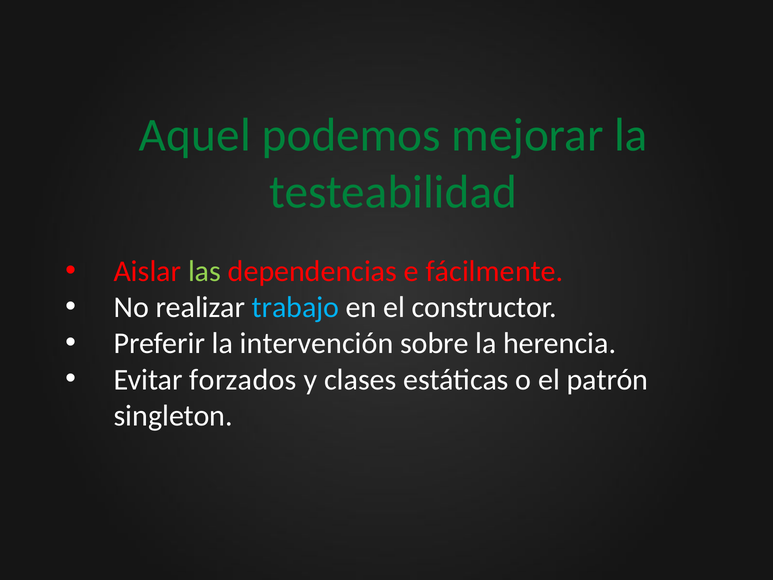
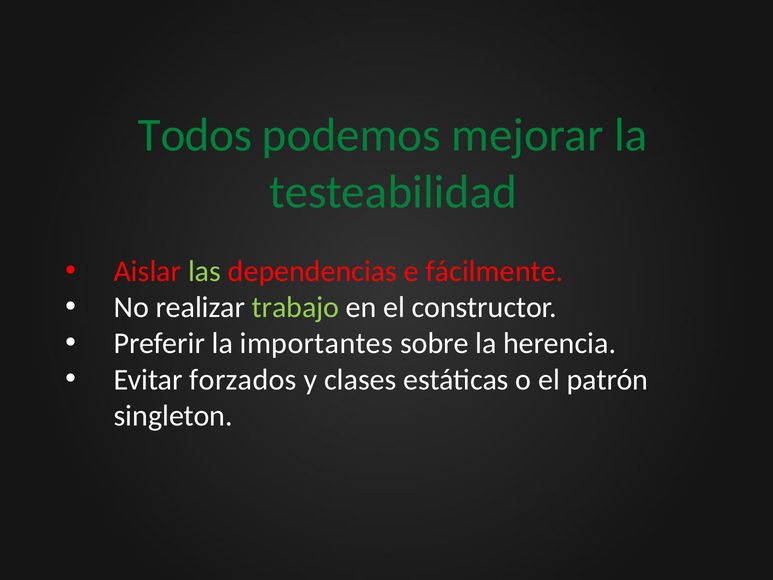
Aquel: Aquel -> Todos
trabajo colour: light blue -> light green
intervención: intervención -> importantes
